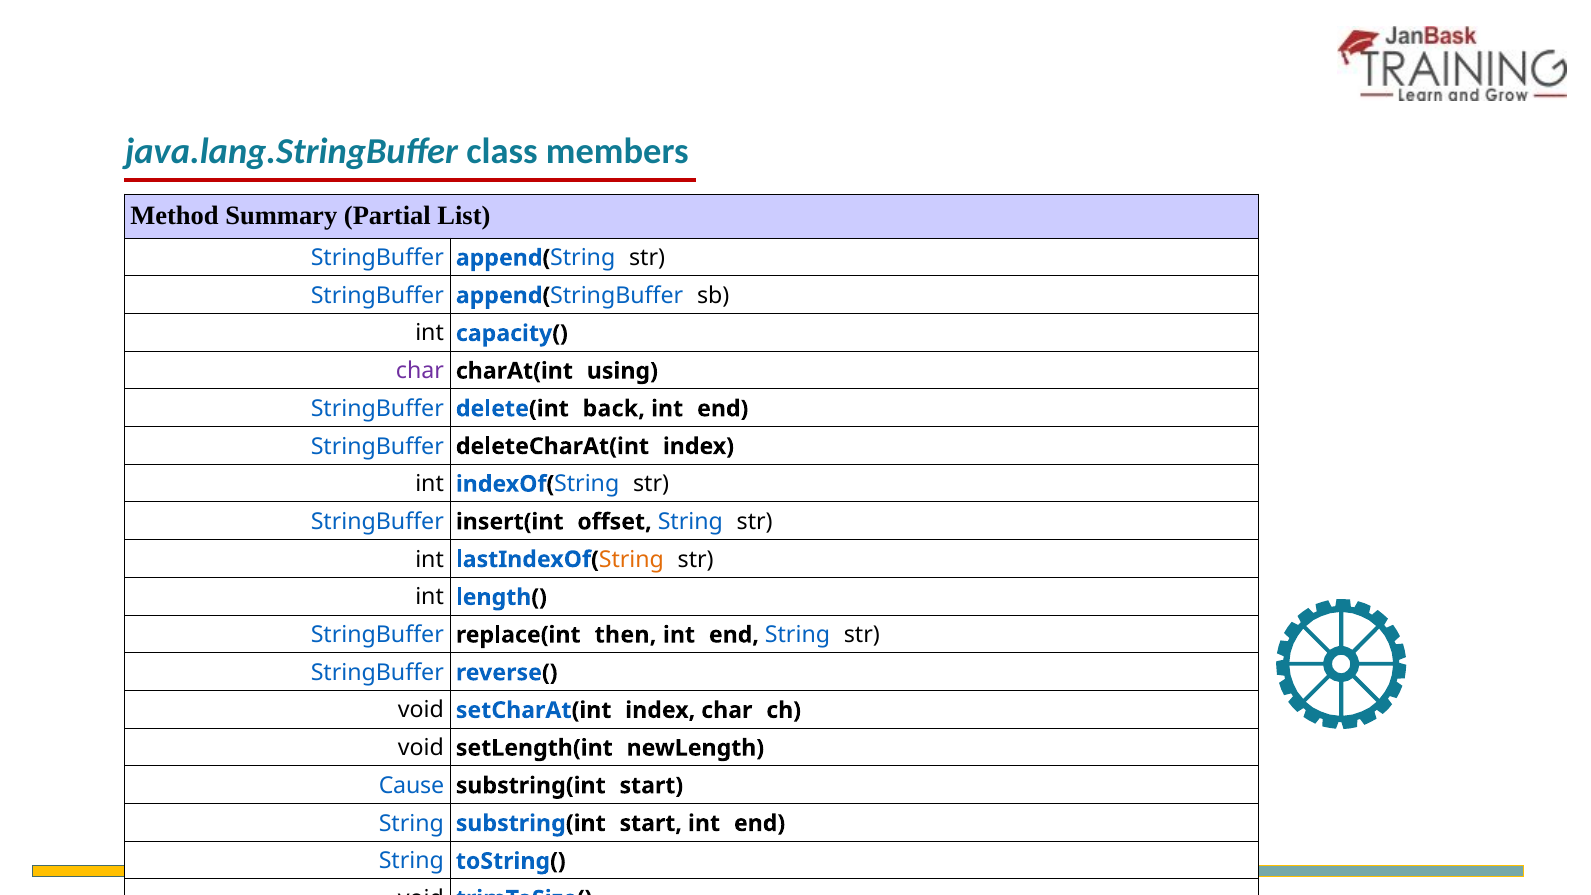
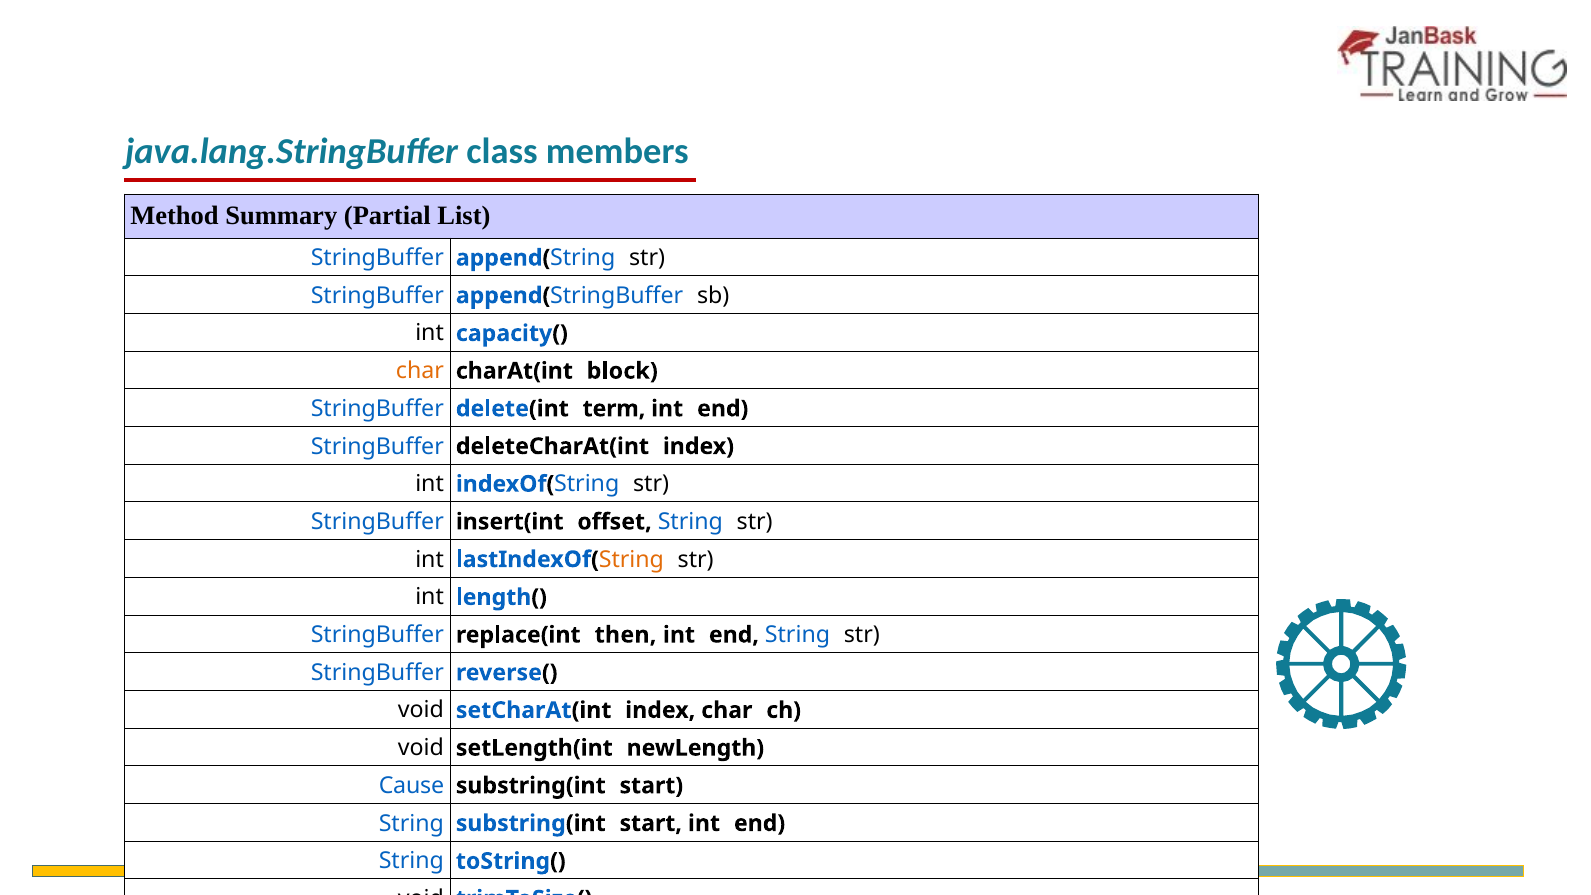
char at (420, 371) colour: purple -> orange
using: using -> block
back: back -> term
